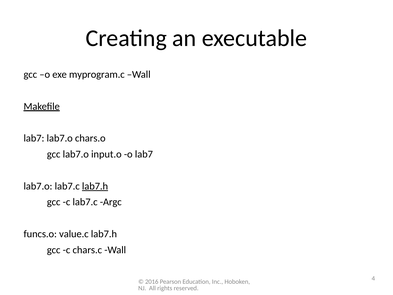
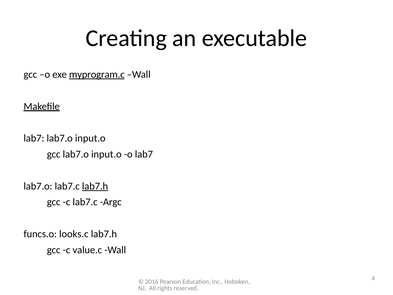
myprogram.c underline: none -> present
lab7 lab7.o chars.o: chars.o -> input.o
value.c: value.c -> looks.c
chars.c: chars.c -> value.c
